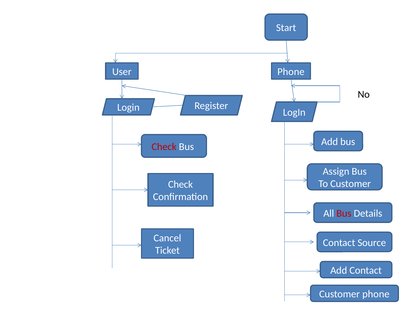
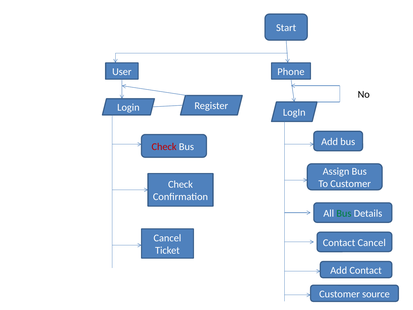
Bus at (344, 213) colour: red -> green
Contact Source: Source -> Cancel
Customer phone: phone -> source
